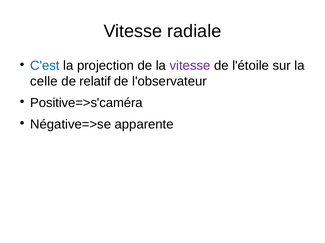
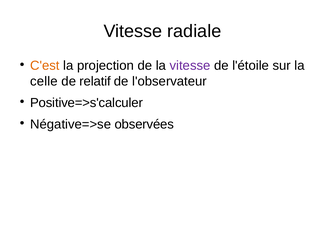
C'est colour: blue -> orange
Positive=>s'caméra: Positive=>s'caméra -> Positive=>s'calculer
apparente: apparente -> observées
